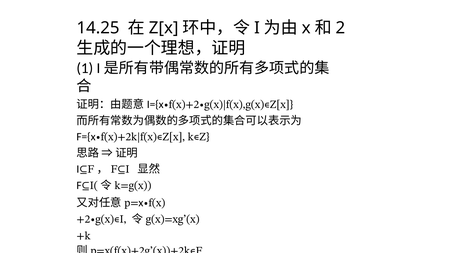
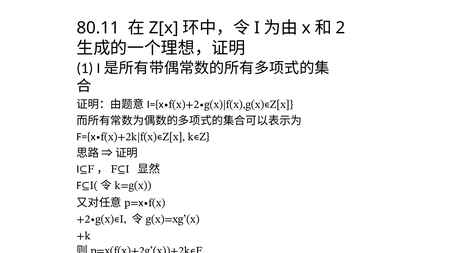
14.25: 14.25 -> 80.11
